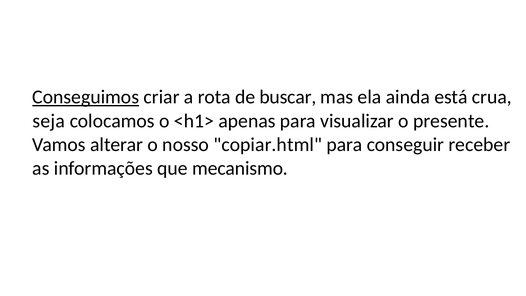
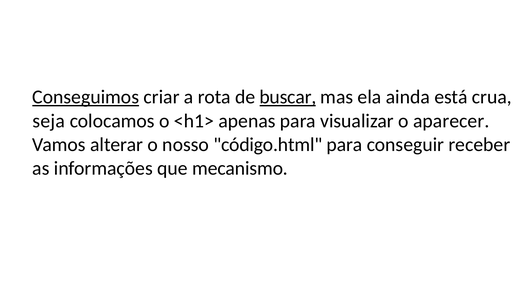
buscar underline: none -> present
presente: presente -> aparecer
copiar.html: copiar.html -> código.html
